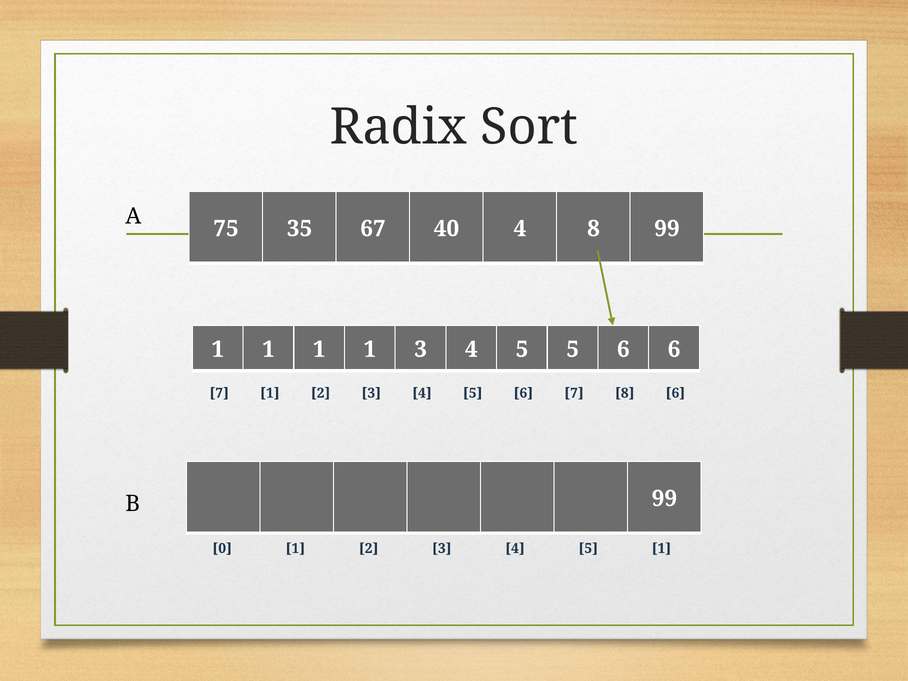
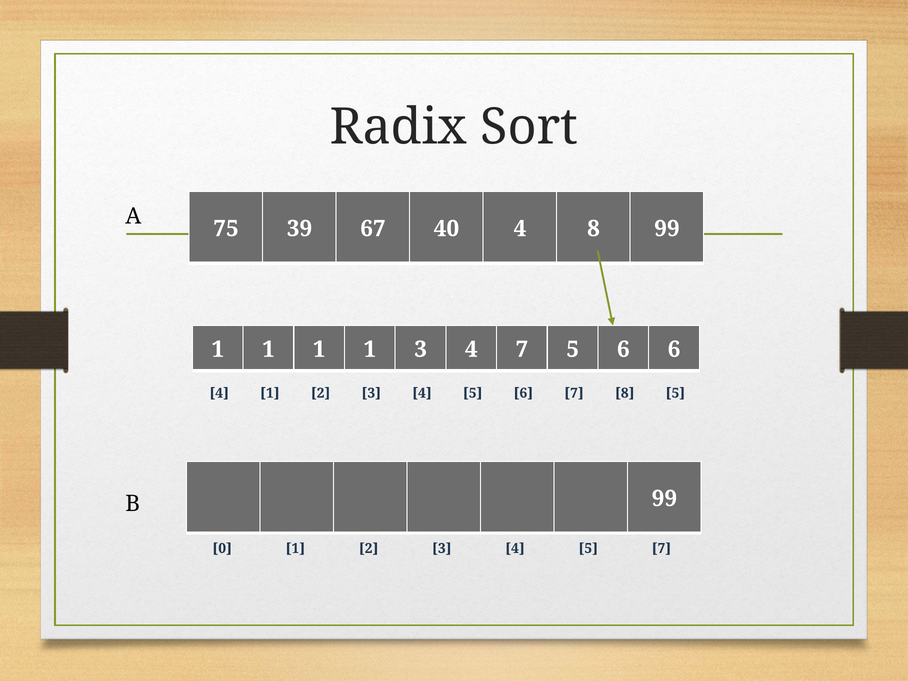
35: 35 -> 39
1 3 4 5: 5 -> 7
7 at (219, 393): 7 -> 4
8 6: 6 -> 5
5 1: 1 -> 7
